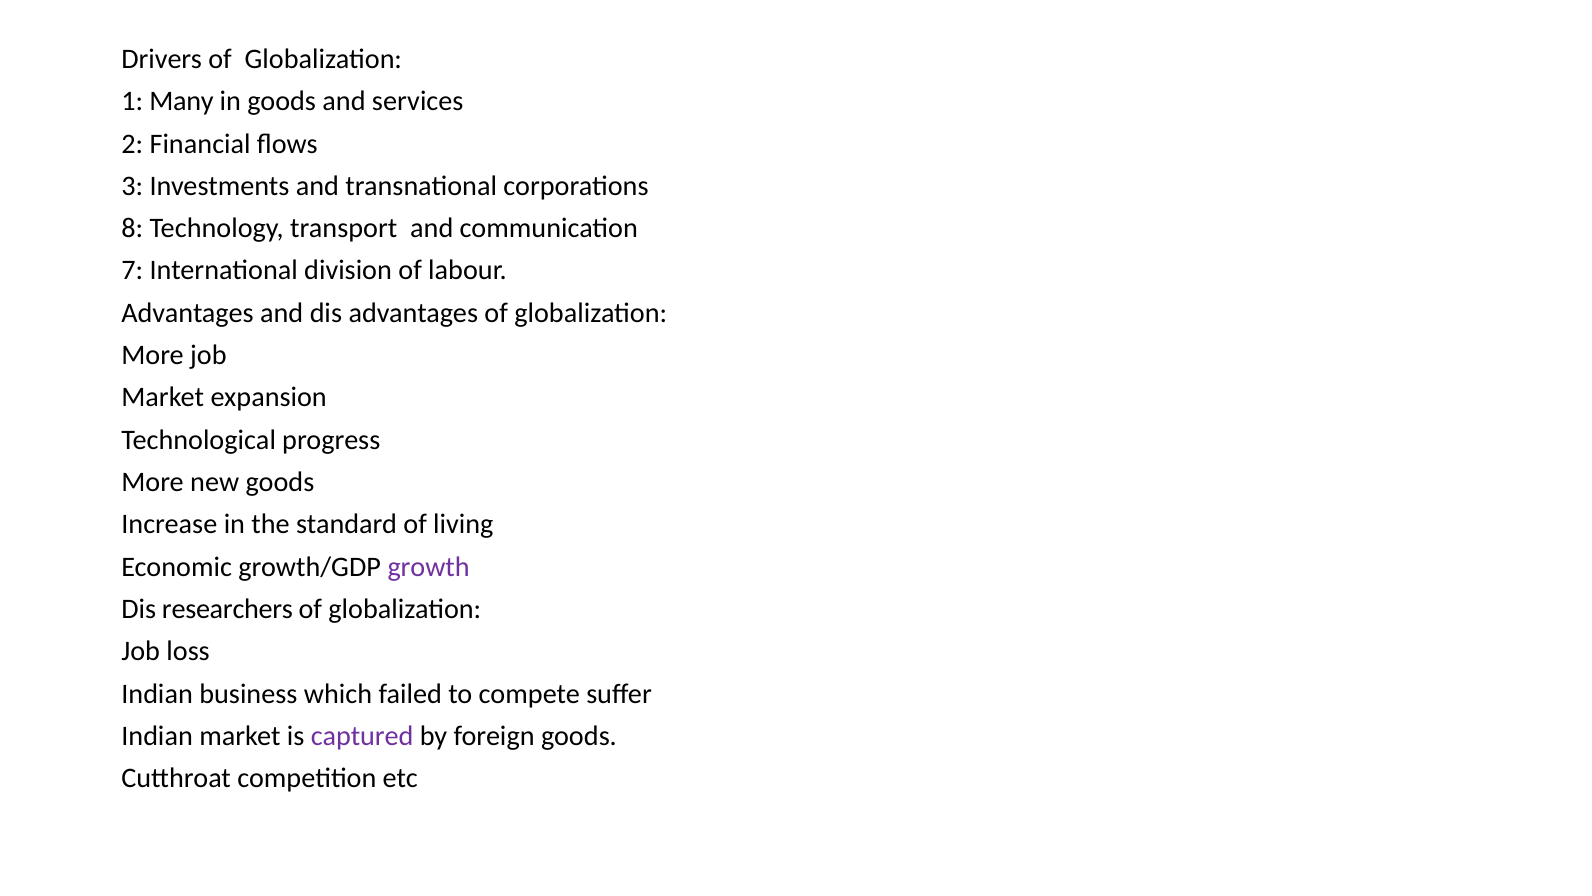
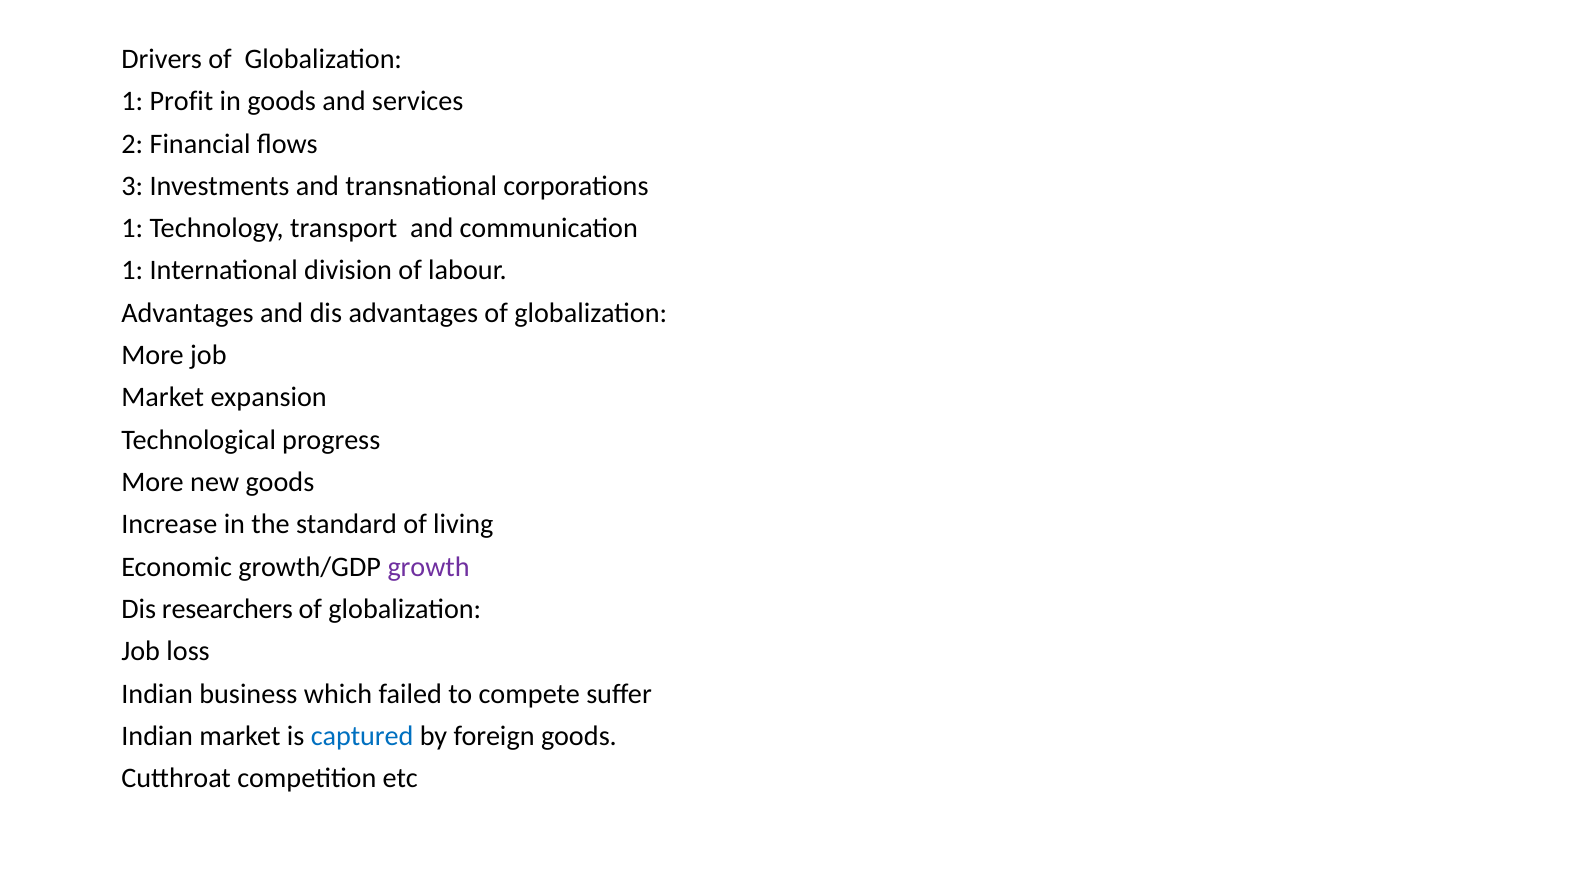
Many: Many -> Profit
8 at (132, 228): 8 -> 1
7 at (132, 271): 7 -> 1
captured colour: purple -> blue
